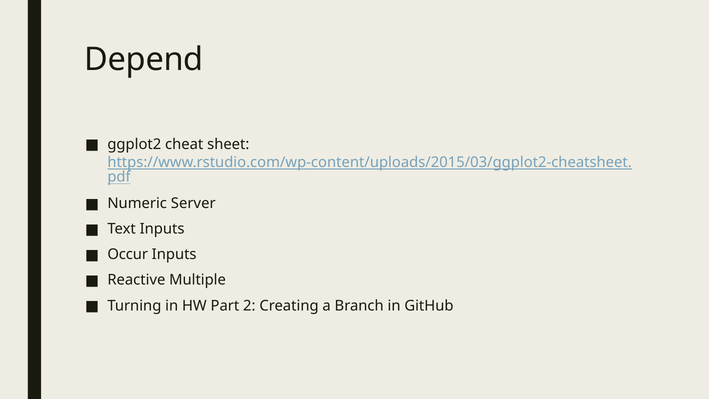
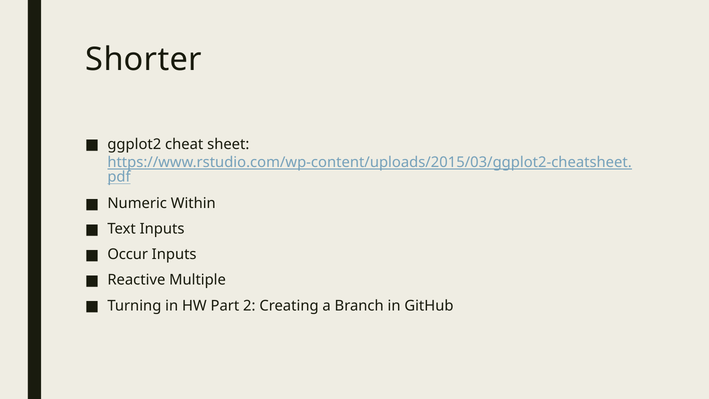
Depend: Depend -> Shorter
Server: Server -> Within
